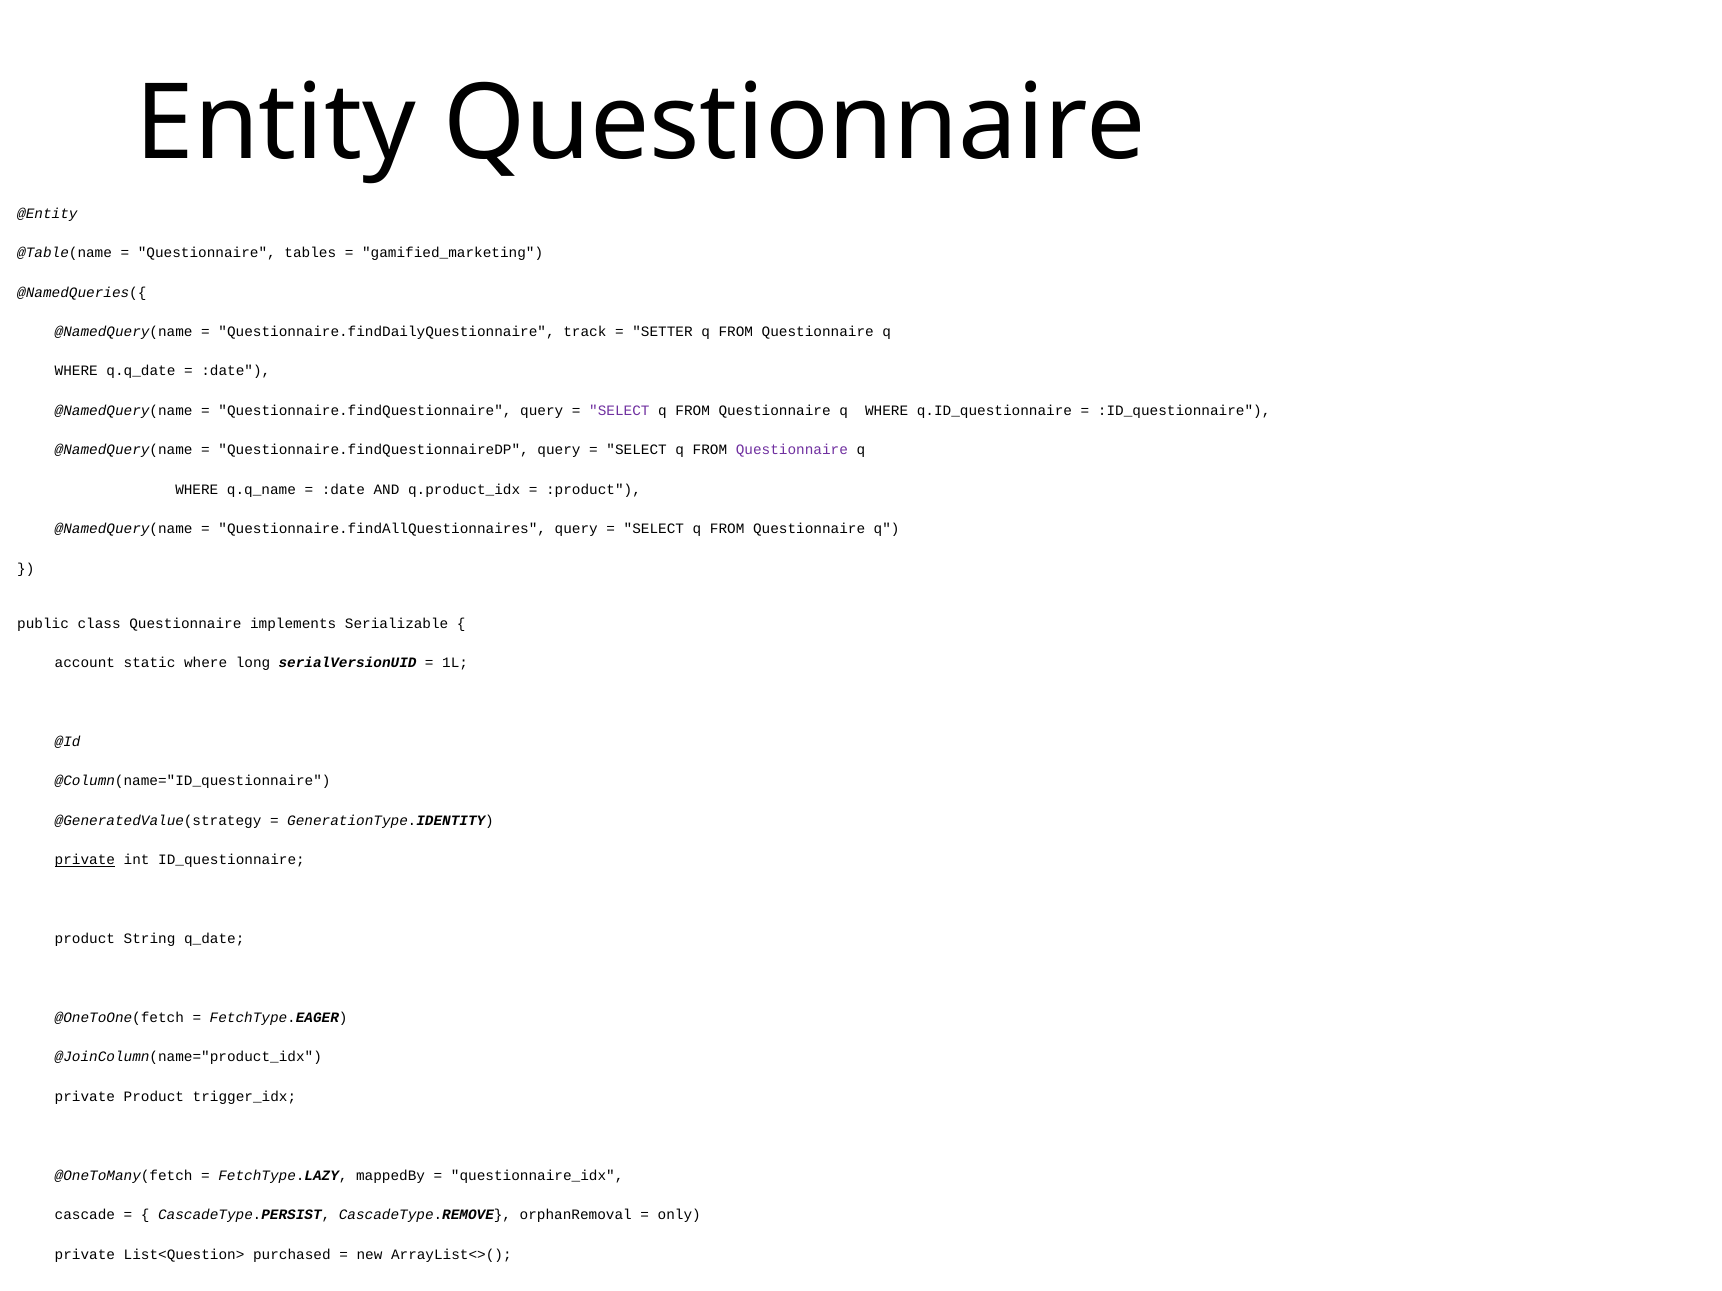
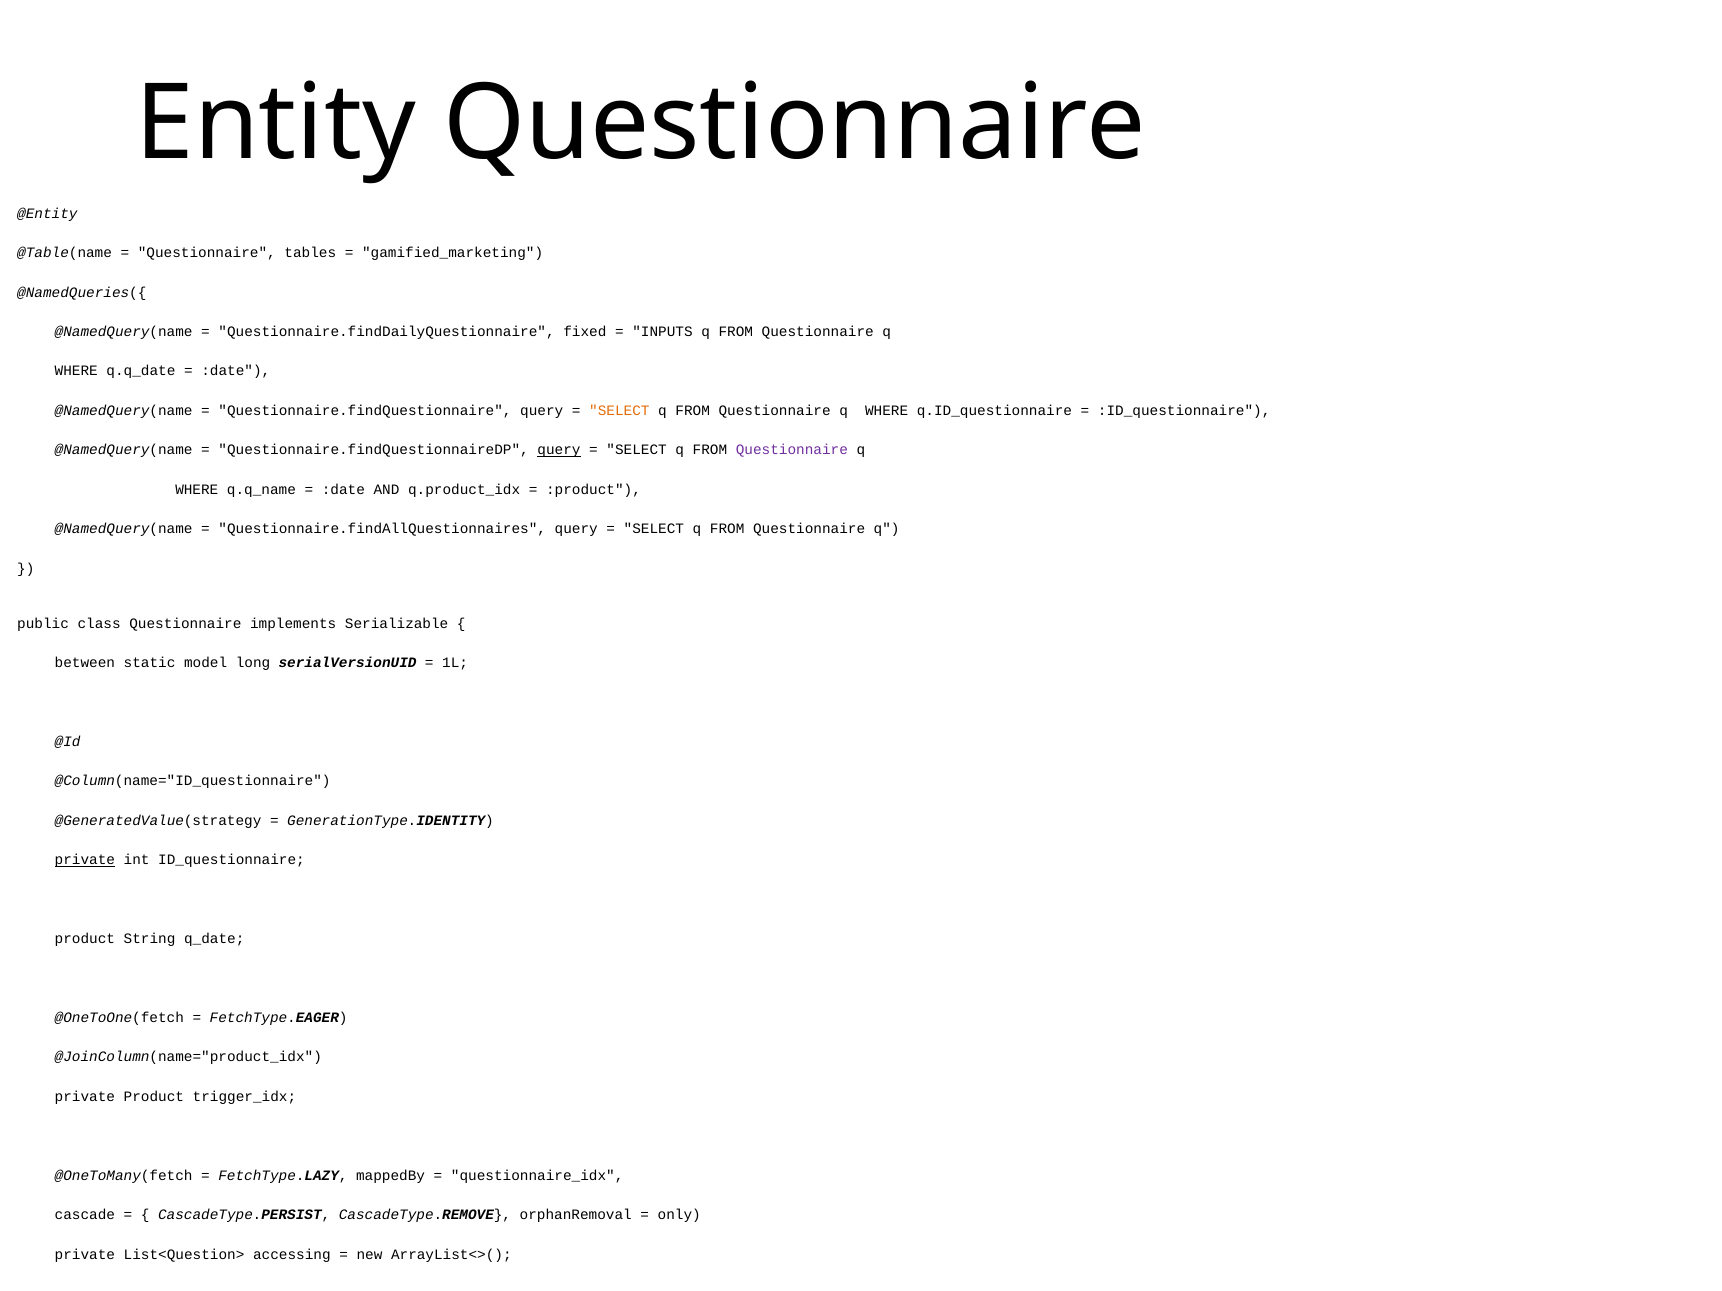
track: track -> fixed
SETTER: SETTER -> INPUTS
SELECT at (619, 411) colour: purple -> orange
query at (559, 450) underline: none -> present
account: account -> between
static where: where -> model
purchased: purchased -> accessing
